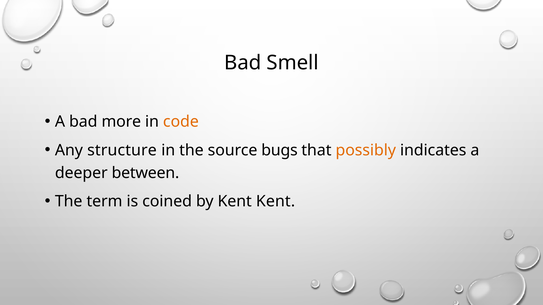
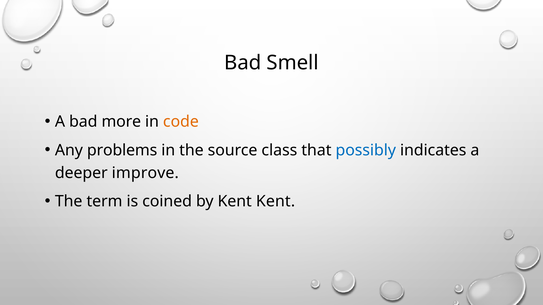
structure: structure -> problems
bugs: bugs -> class
possibly colour: orange -> blue
between: between -> improve
